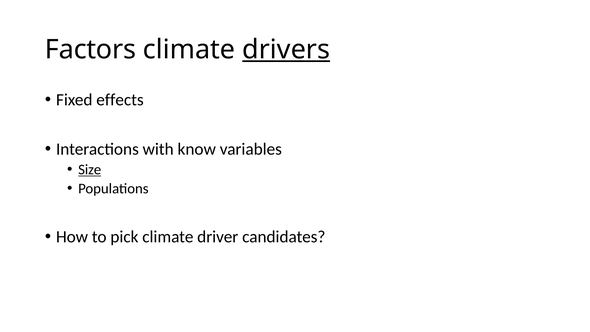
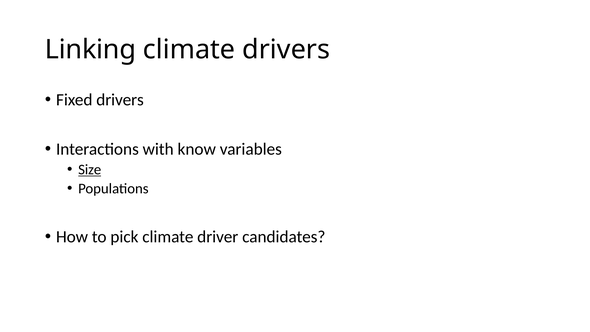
Factors: Factors -> Linking
drivers at (286, 50) underline: present -> none
Fixed effects: effects -> drivers
